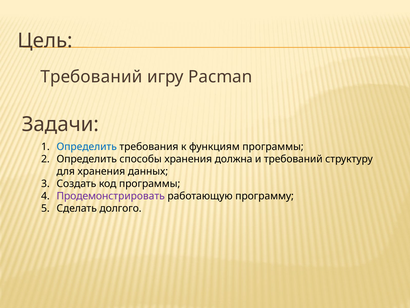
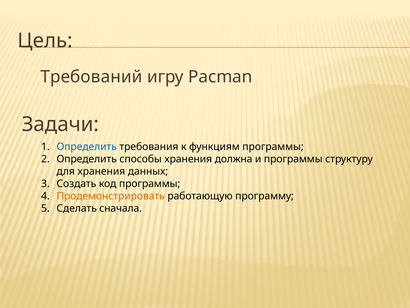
и требований: требований -> программы
Продемонстрировать colour: purple -> orange
долгого: долгого -> сначала
